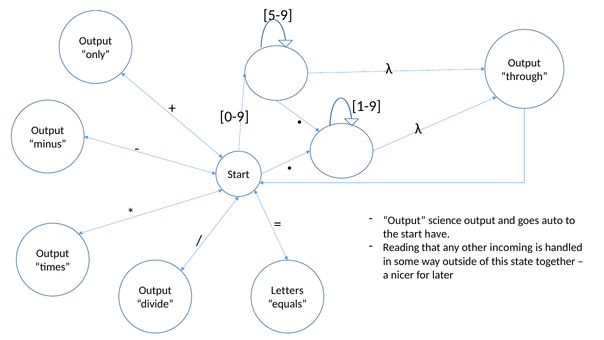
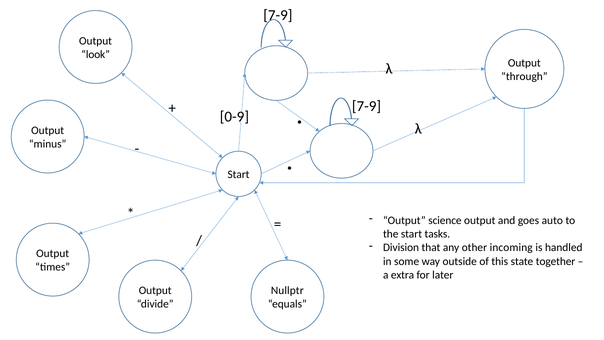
5-9 at (278, 15): 5-9 -> 7-9
only: only -> look
1-9 at (367, 106): 1-9 -> 7-9
have: have -> tasks
Reading: Reading -> Division
nicer: nicer -> extra
Letters: Letters -> Nullptr
